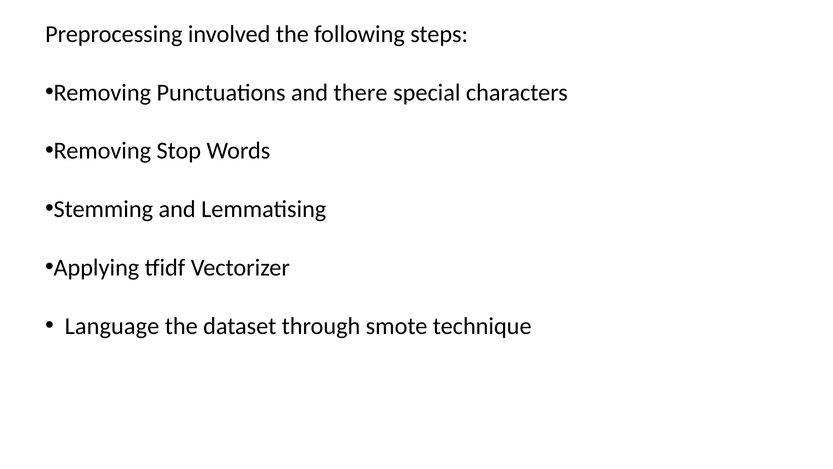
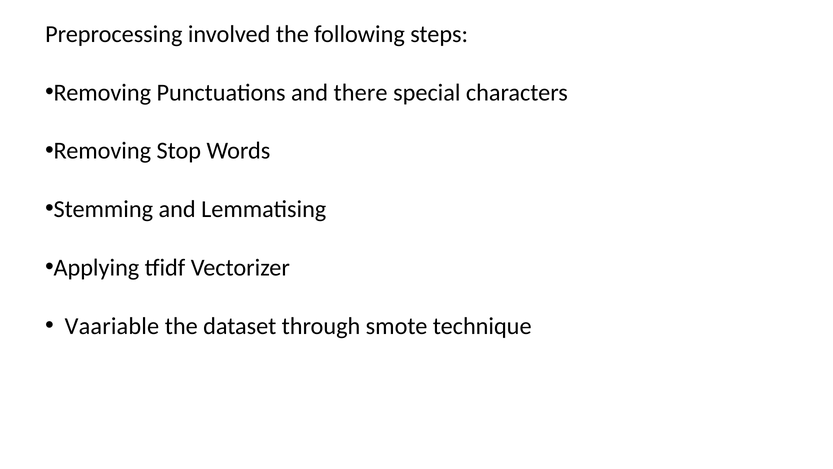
Language: Language -> Vaariable
